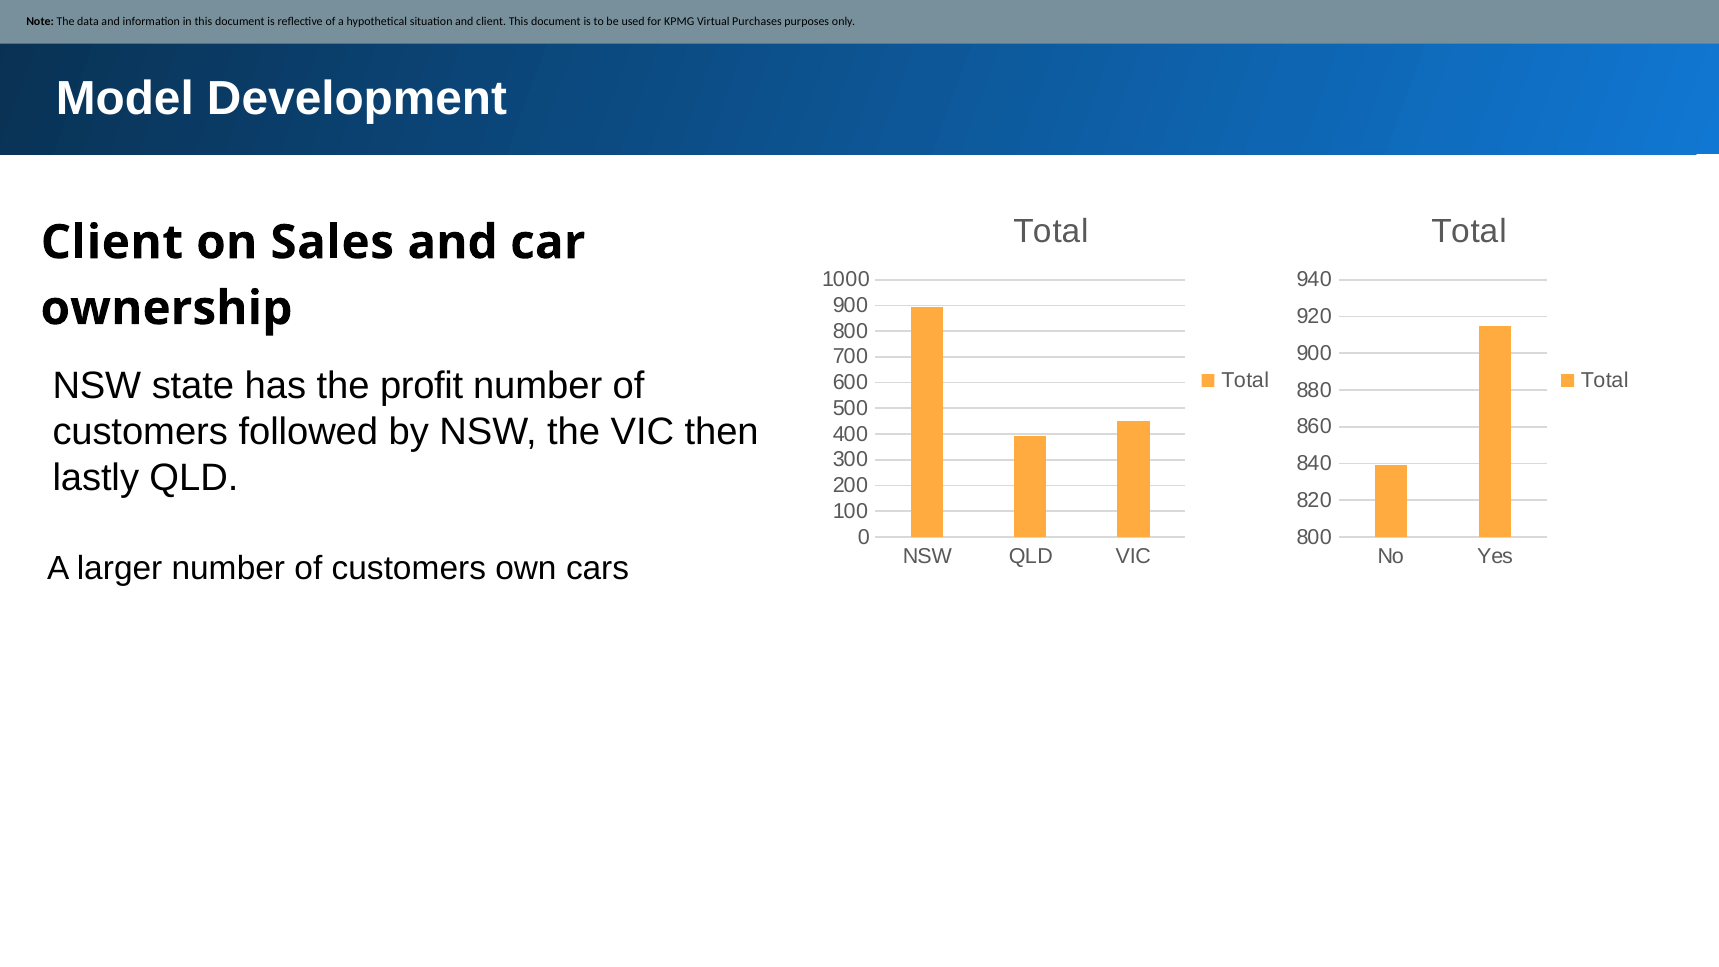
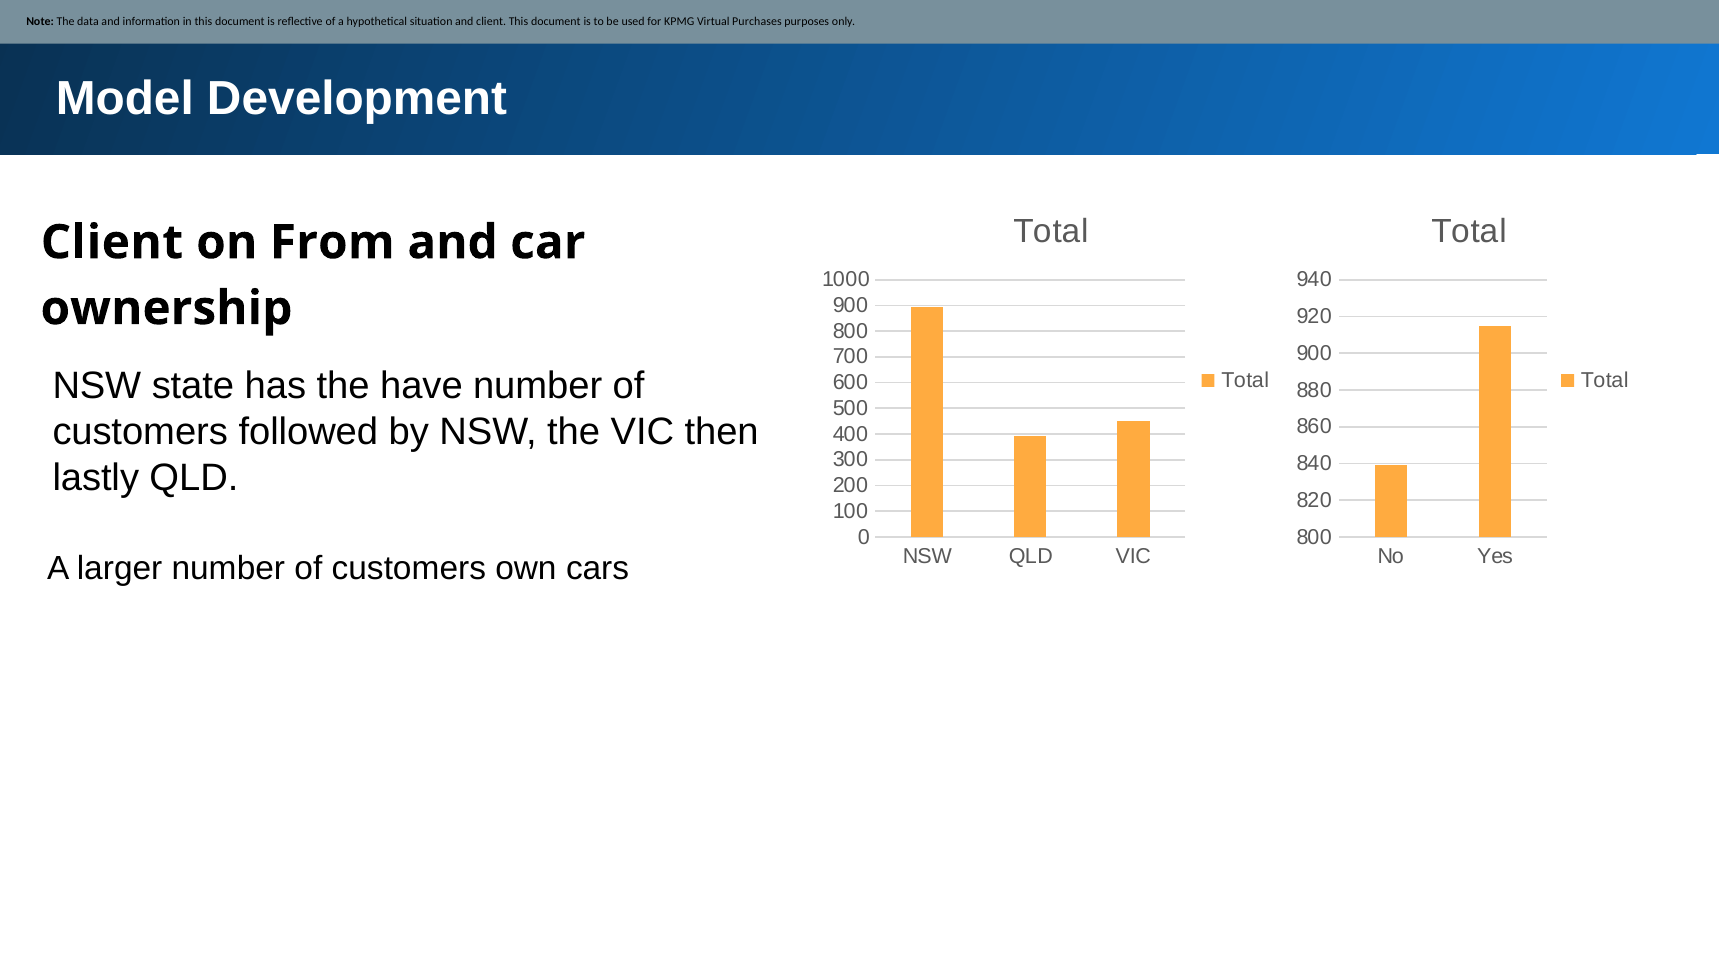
Sales: Sales -> From
profit: profit -> have
